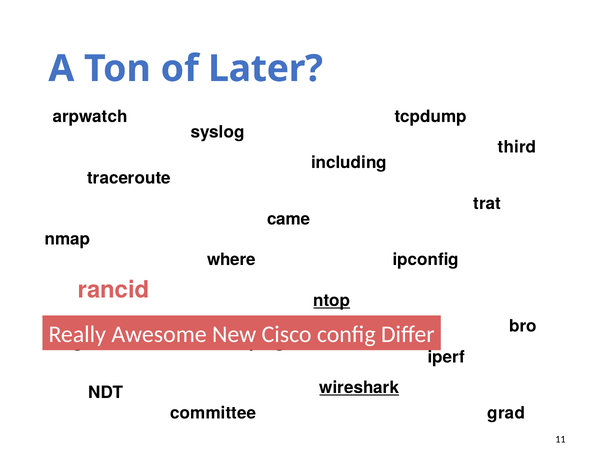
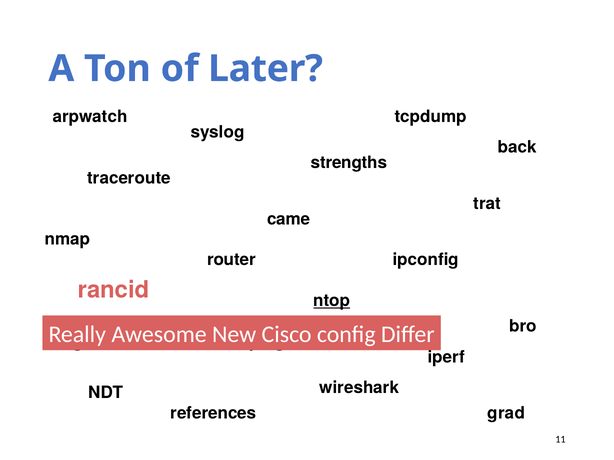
third: third -> back
including: including -> strengths
where: where -> router
wireshark underline: present -> none
committee: committee -> references
